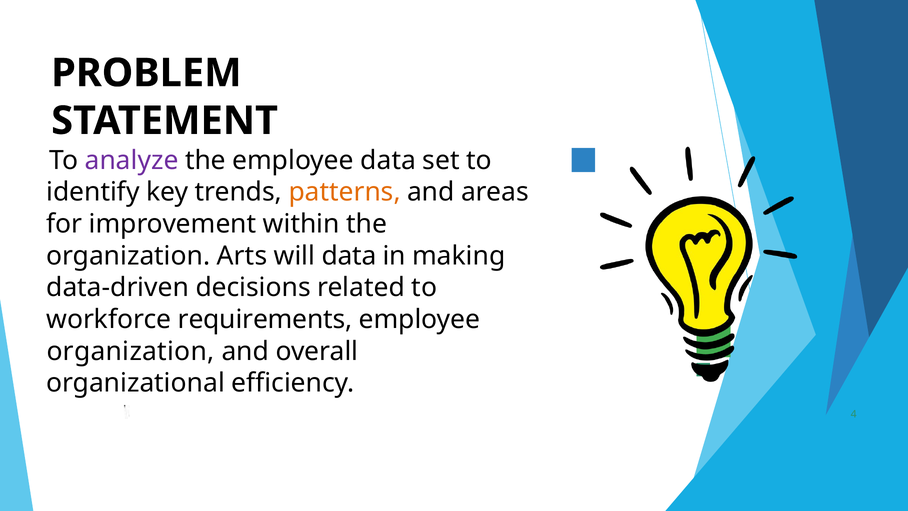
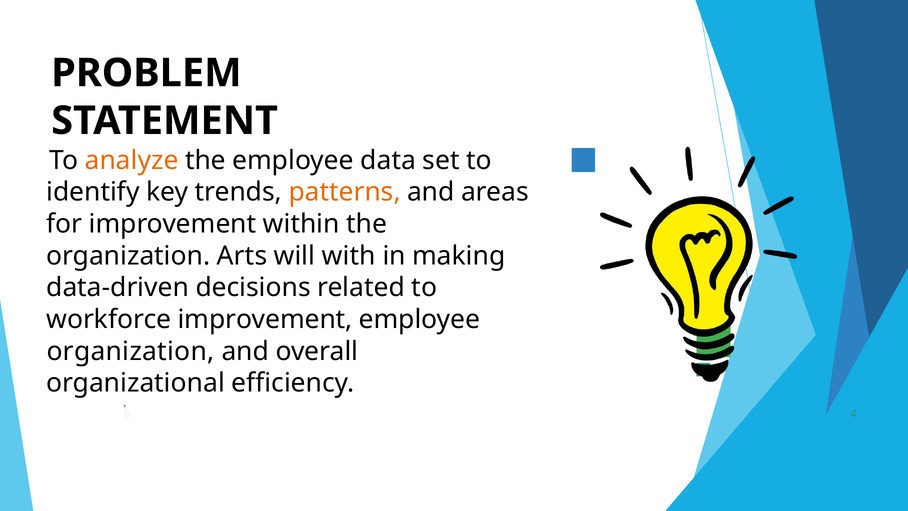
analyze colour: purple -> orange
will data: data -> with
workforce requirements: requirements -> improvement
